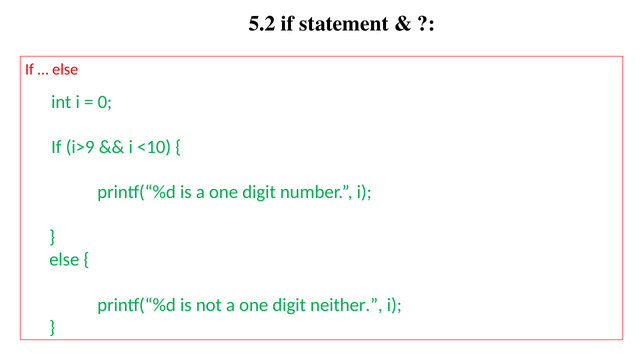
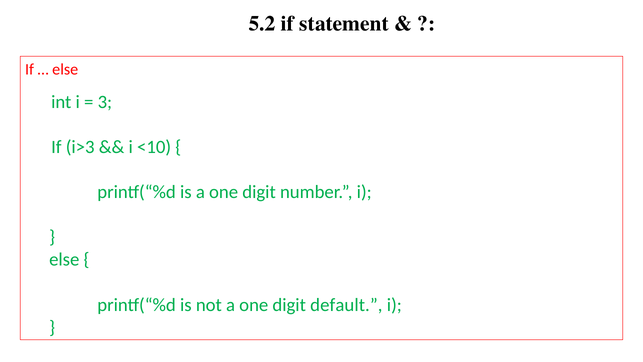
0: 0 -> 3
i>9: i>9 -> i>3
neither: neither -> default
